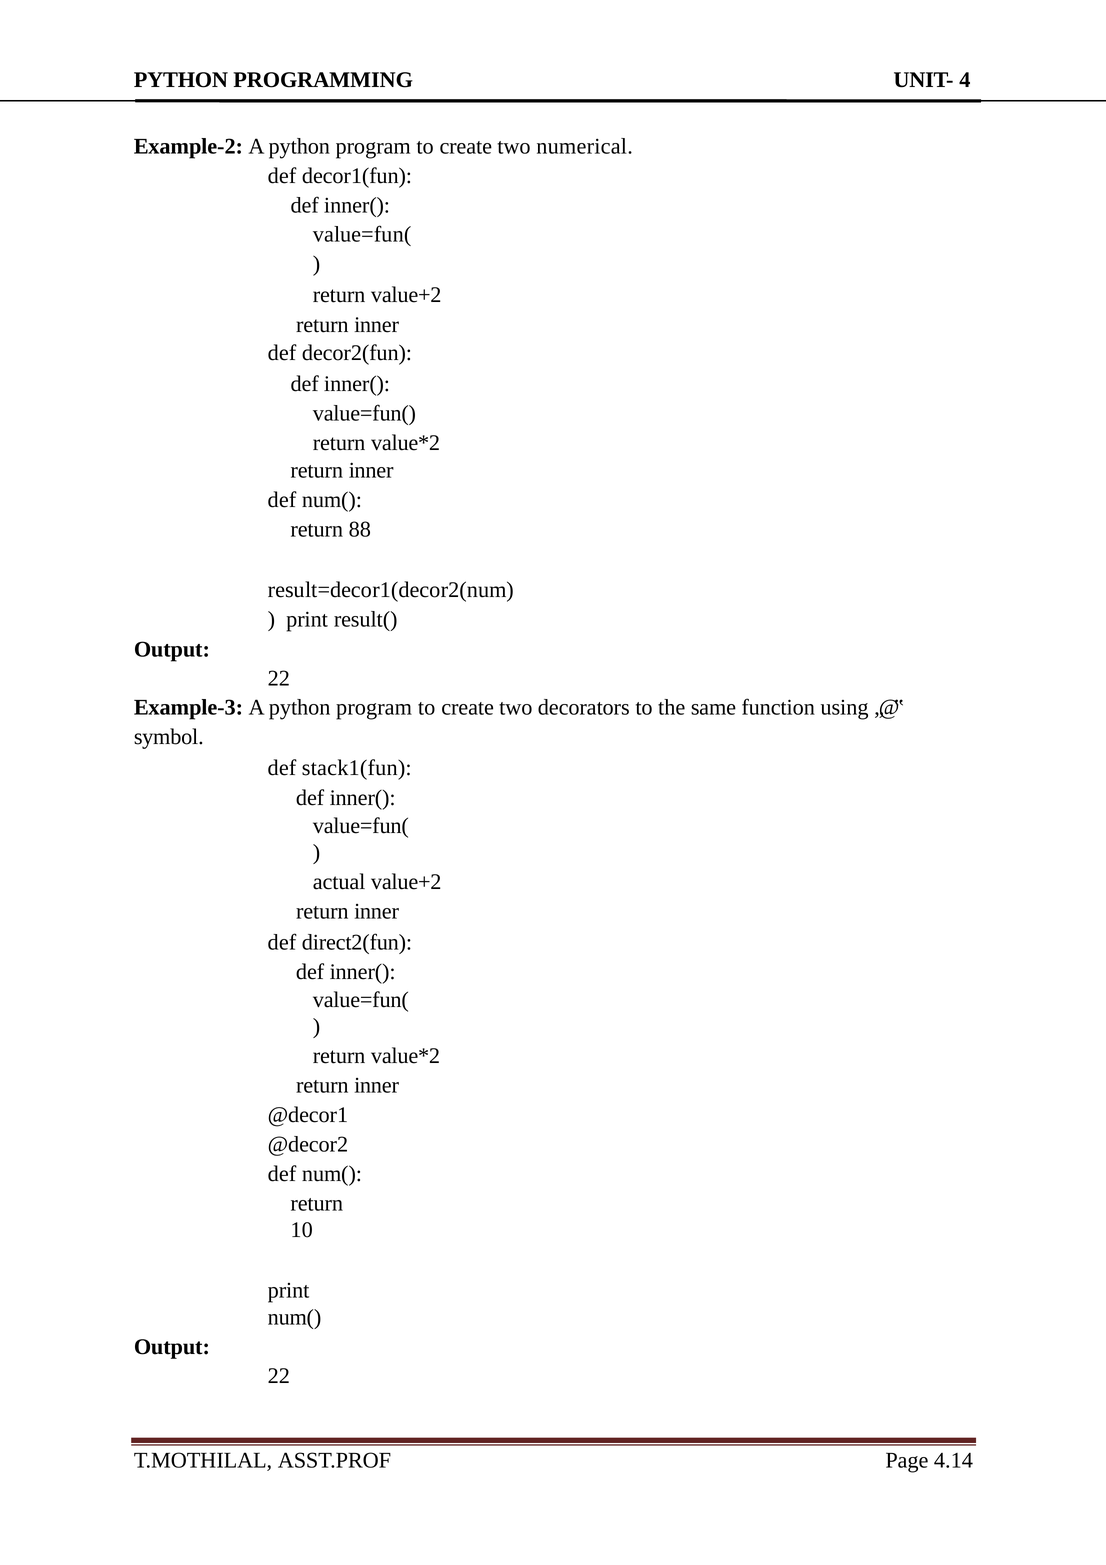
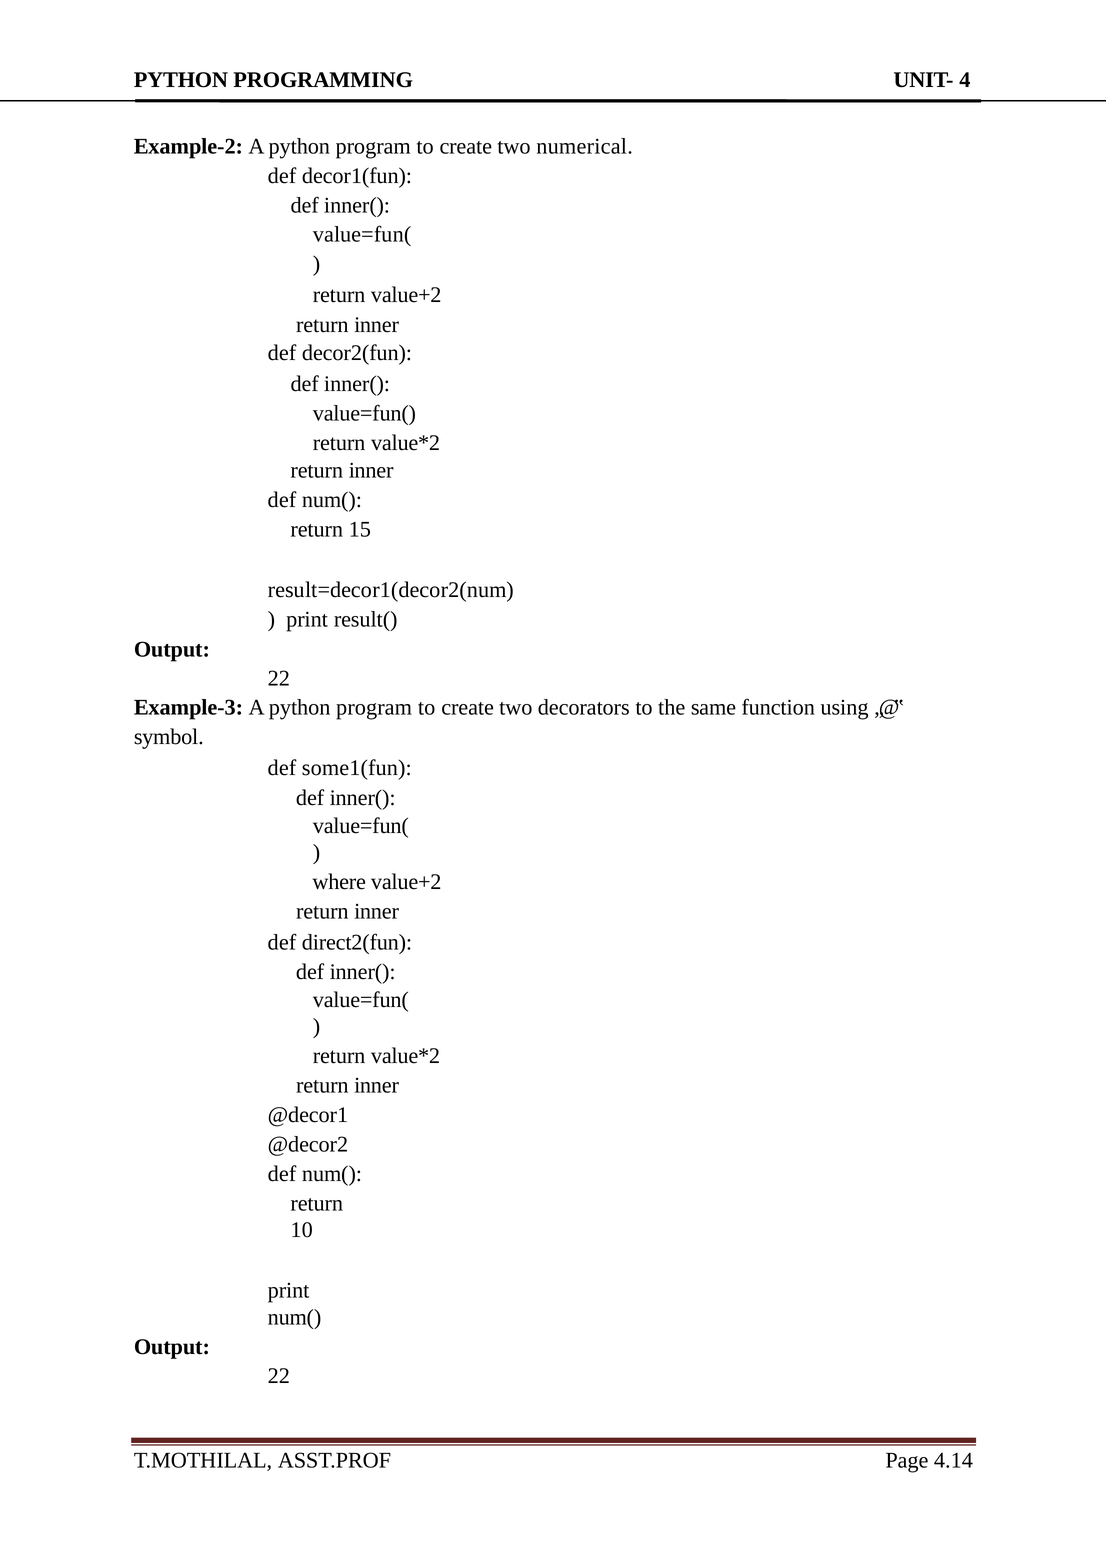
88: 88 -> 15
stack1(fun: stack1(fun -> some1(fun
actual: actual -> where
